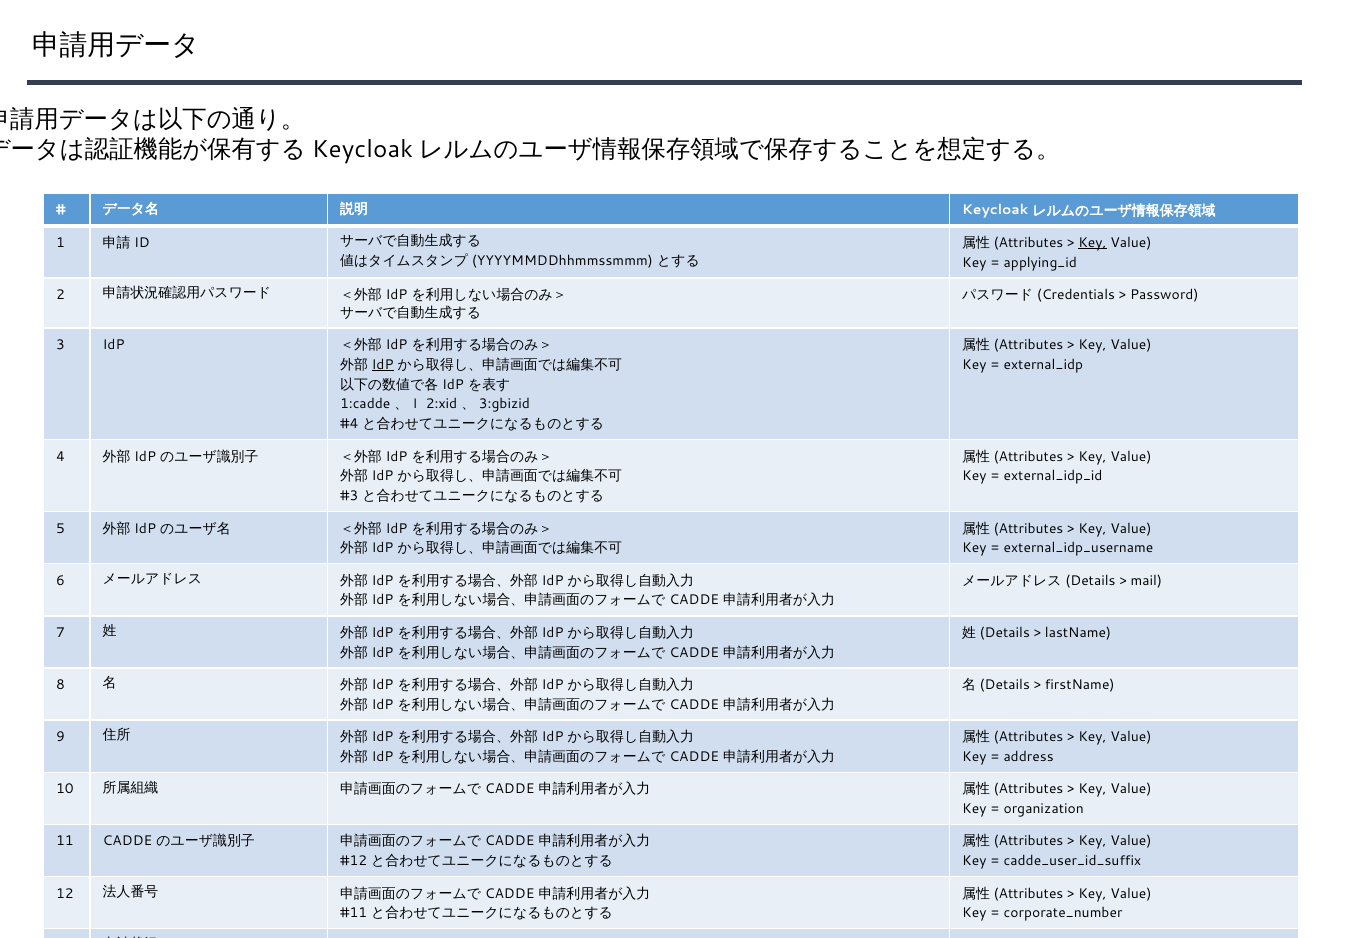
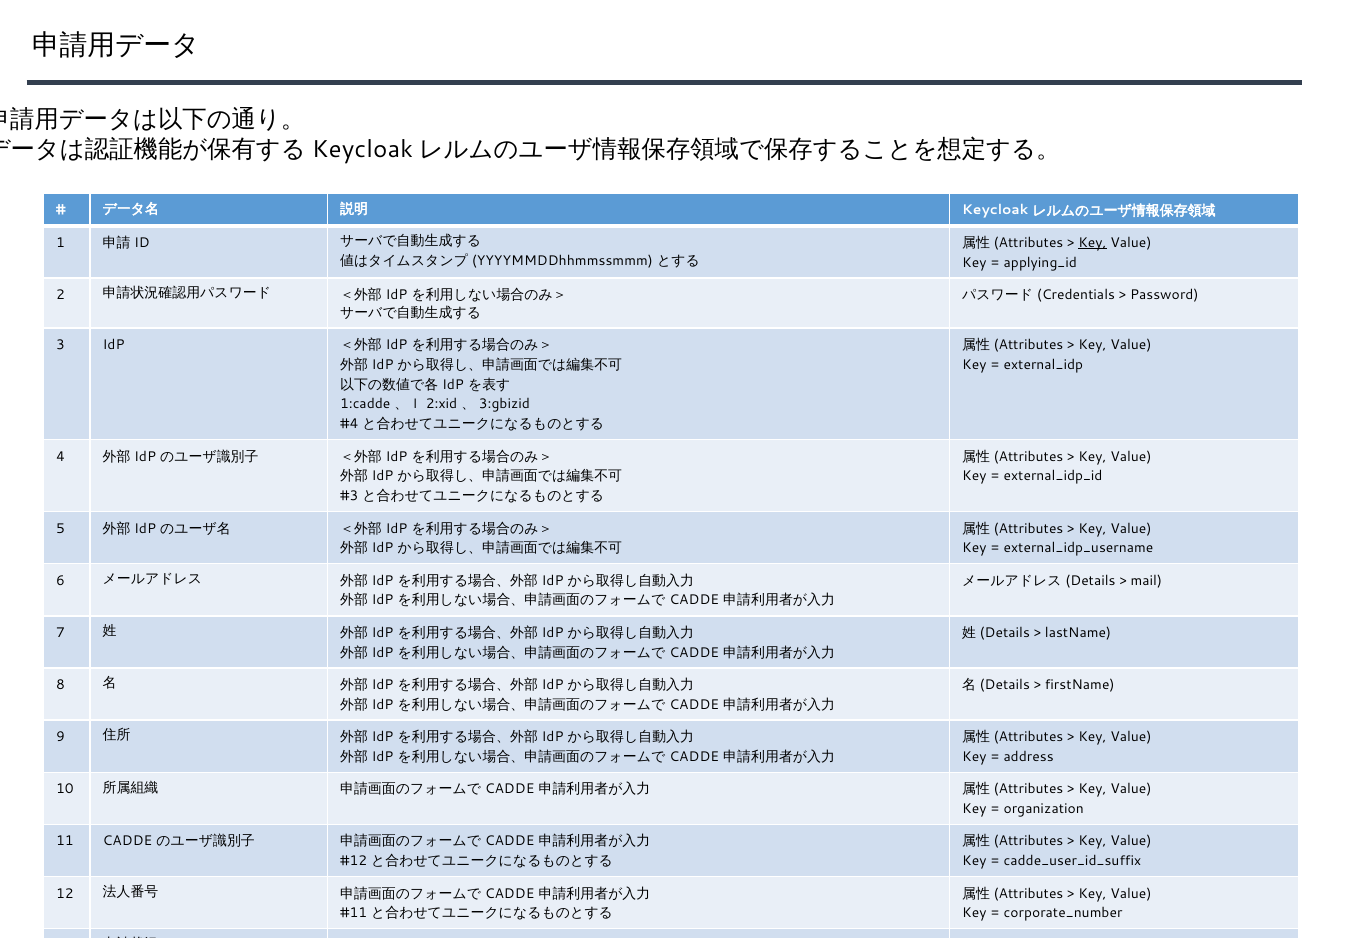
IdP at (383, 365) underline: present -> none
